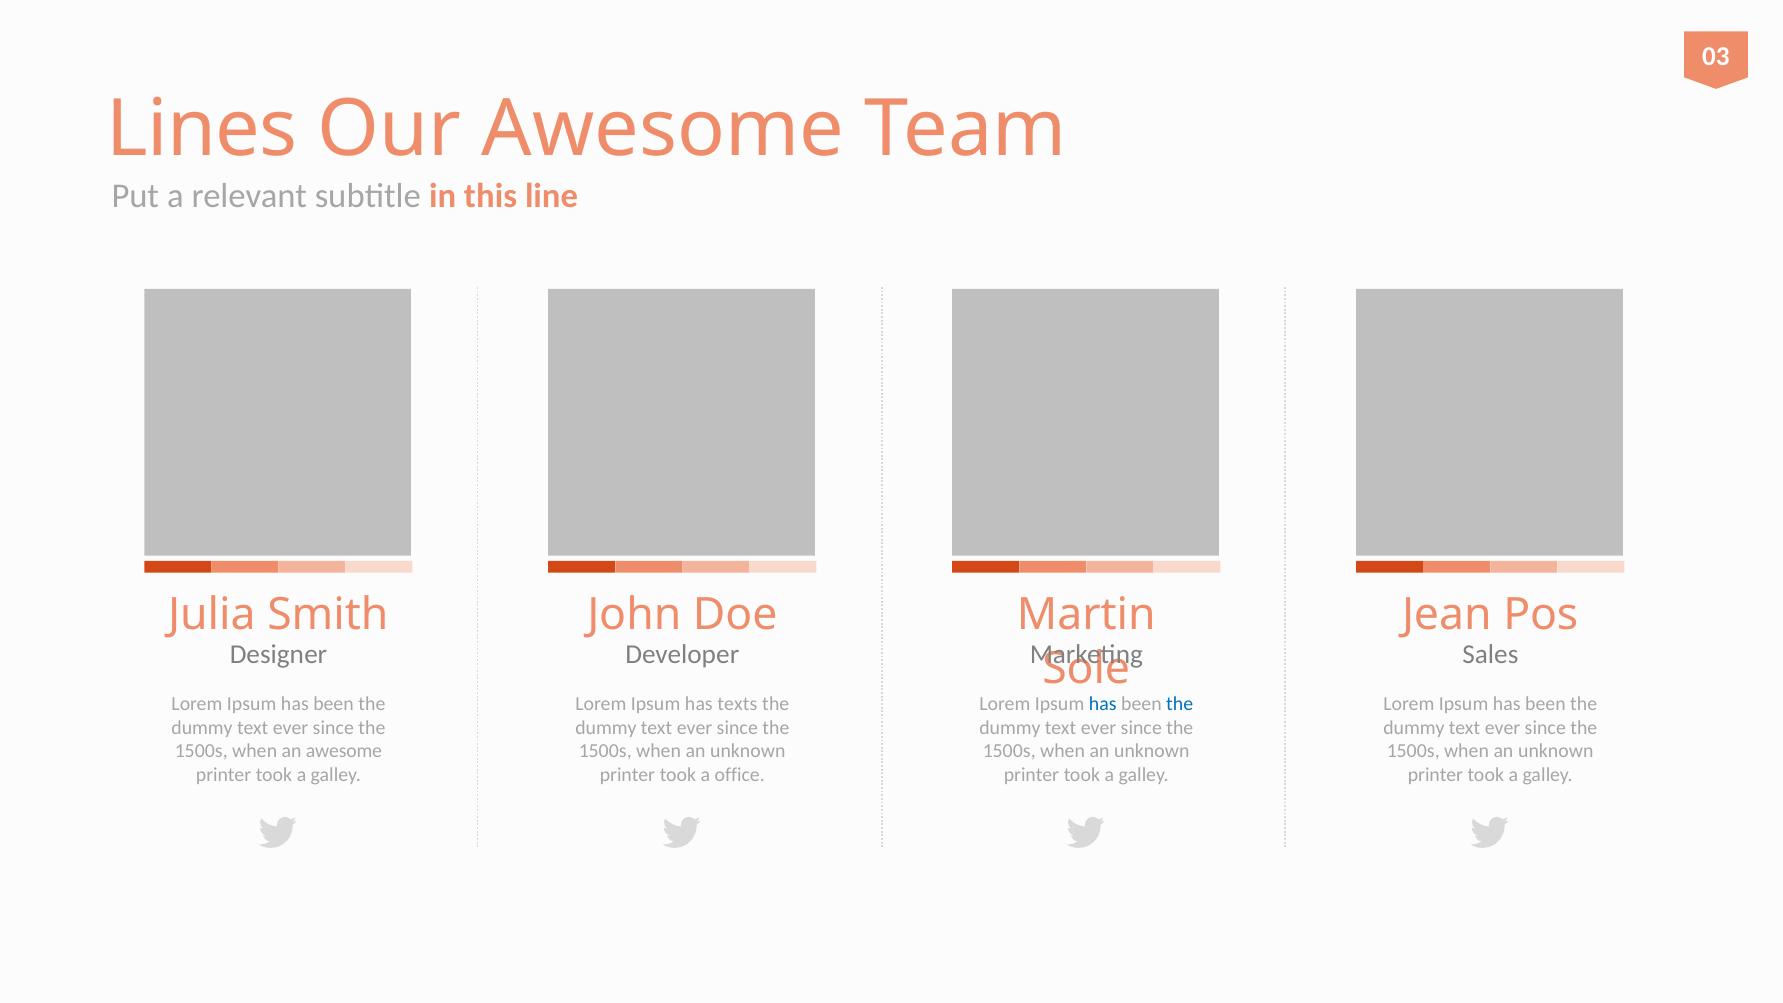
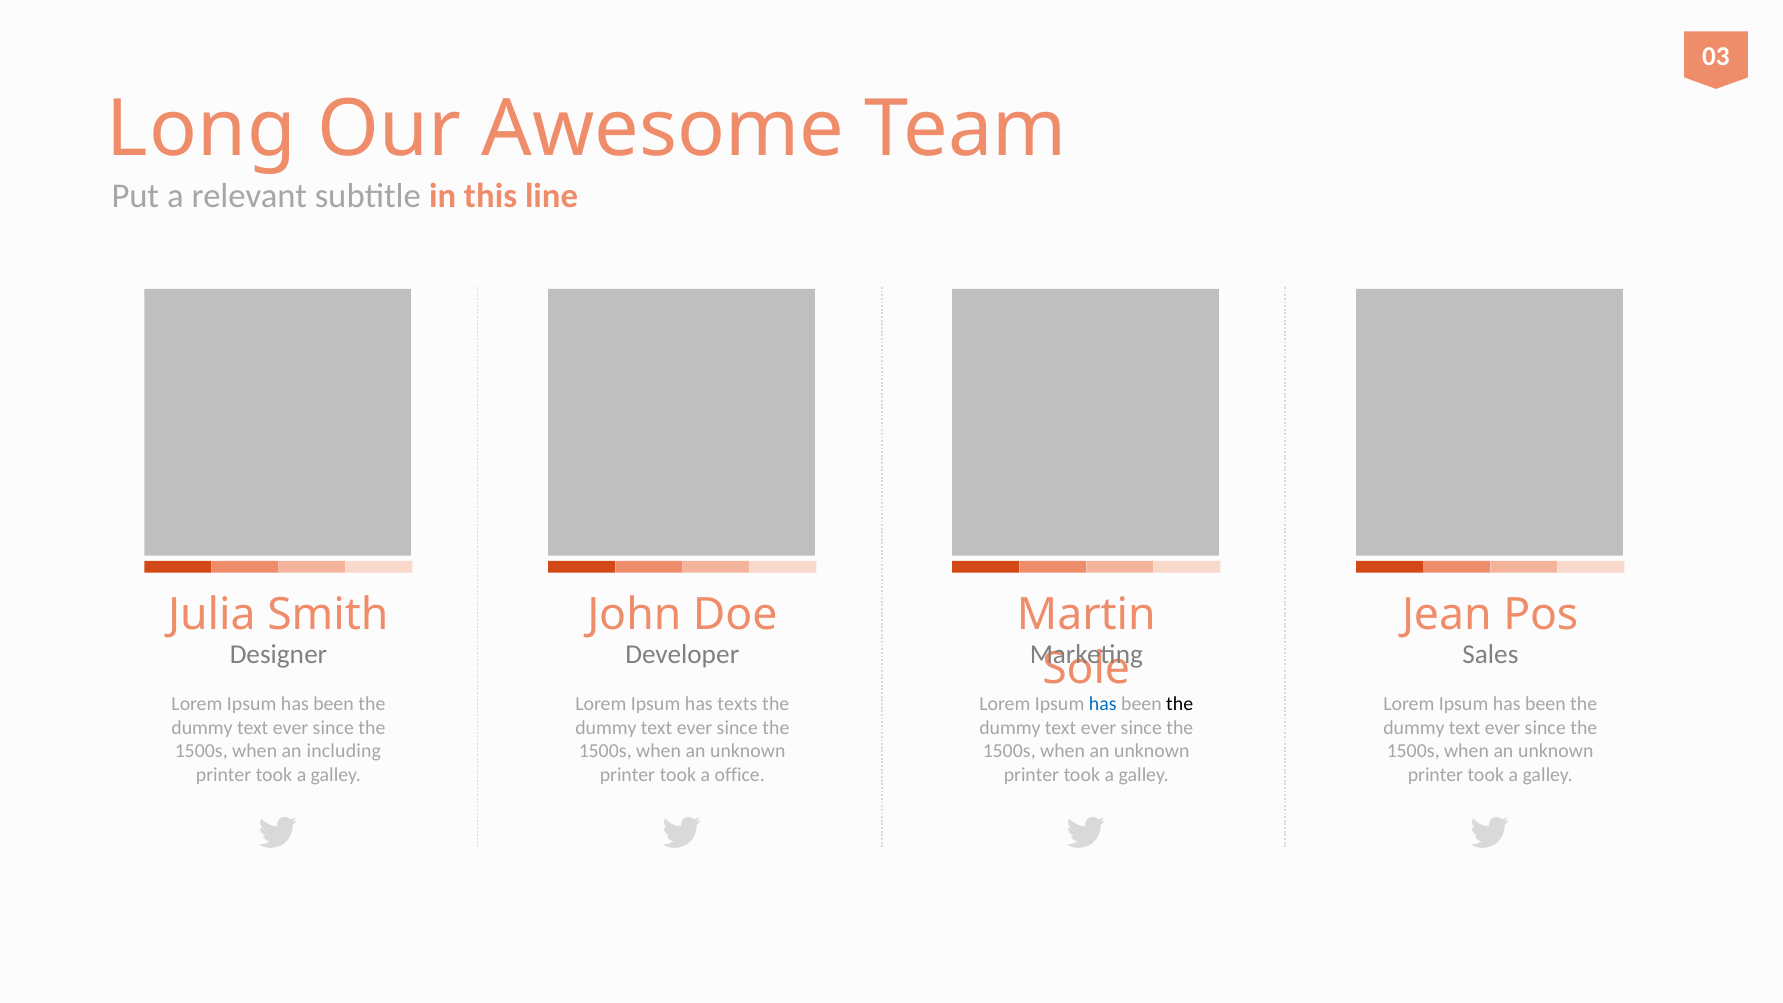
Lines: Lines -> Long
the at (1180, 704) colour: blue -> black
an awesome: awesome -> including
